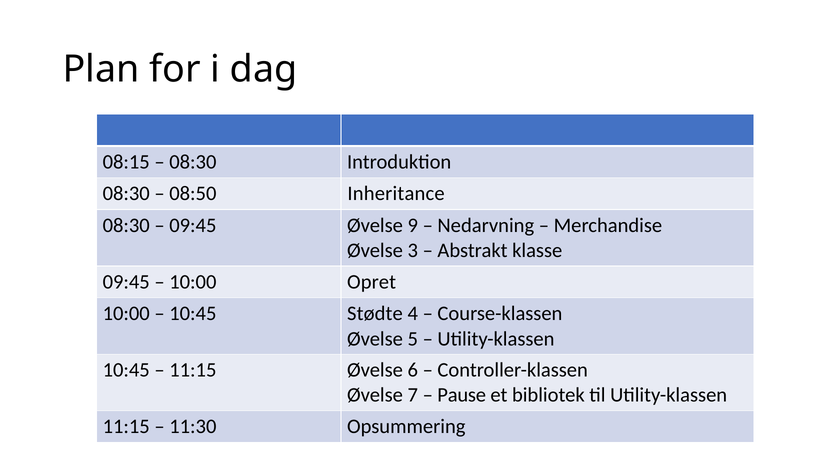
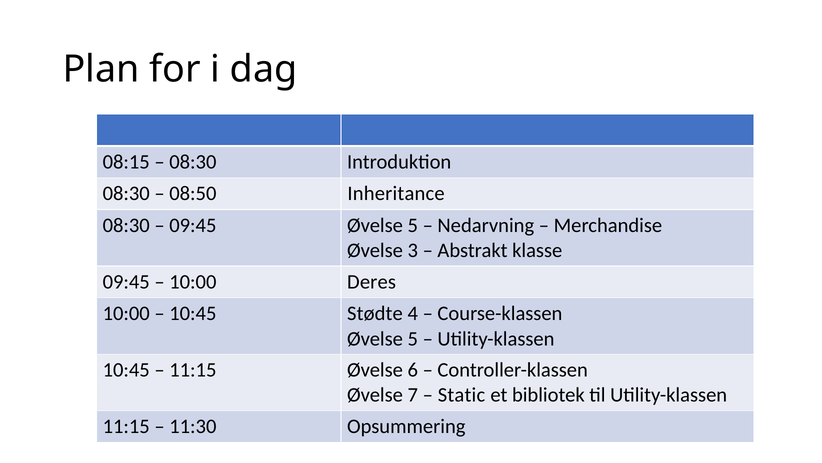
09:45 Øvelse 9: 9 -> 5
Opret: Opret -> Deres
Pause: Pause -> Static
